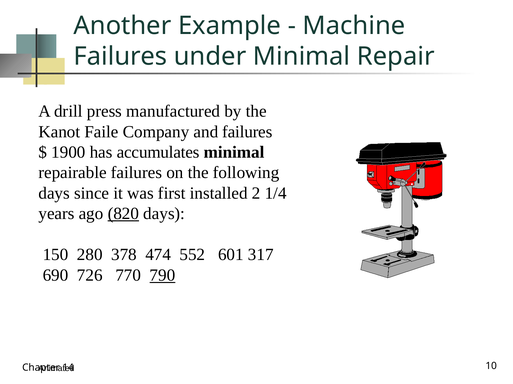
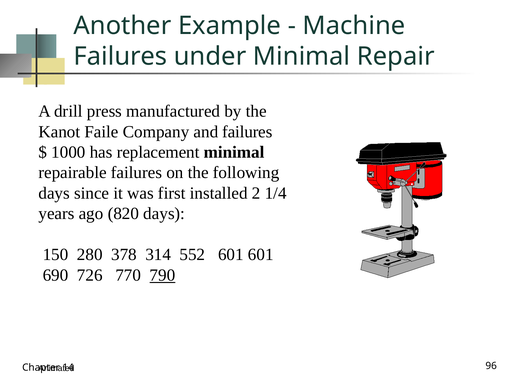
1900: 1900 -> 1000
accumulates: accumulates -> replacement
820 underline: present -> none
474: 474 -> 314
601 317: 317 -> 601
10: 10 -> 96
